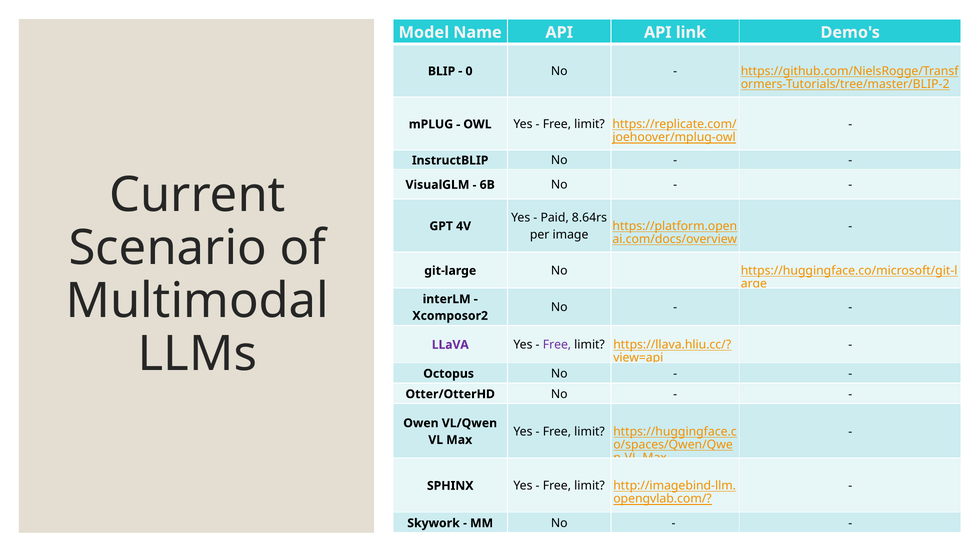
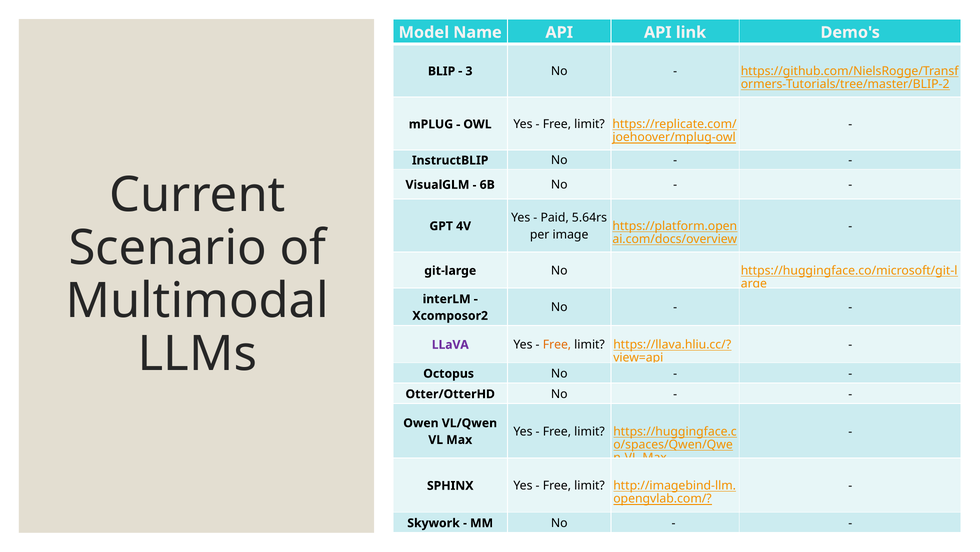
0: 0 -> 3
8.64rs: 8.64rs -> 5.64rs
Free at (557, 344) colour: purple -> orange
